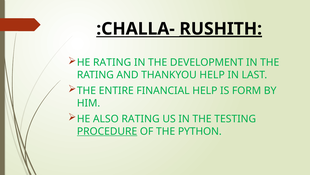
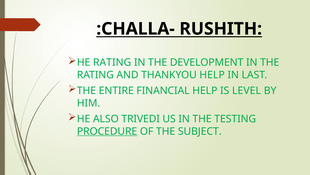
RUSHITH underline: present -> none
FORM: FORM -> LEVEL
ALSO RATING: RATING -> TRIVEDI
PYTHON: PYTHON -> SUBJECT
